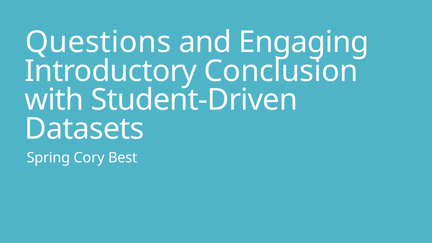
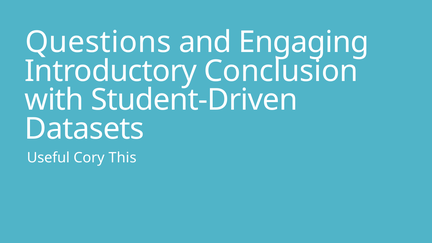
Spring: Spring -> Useful
Best: Best -> This
